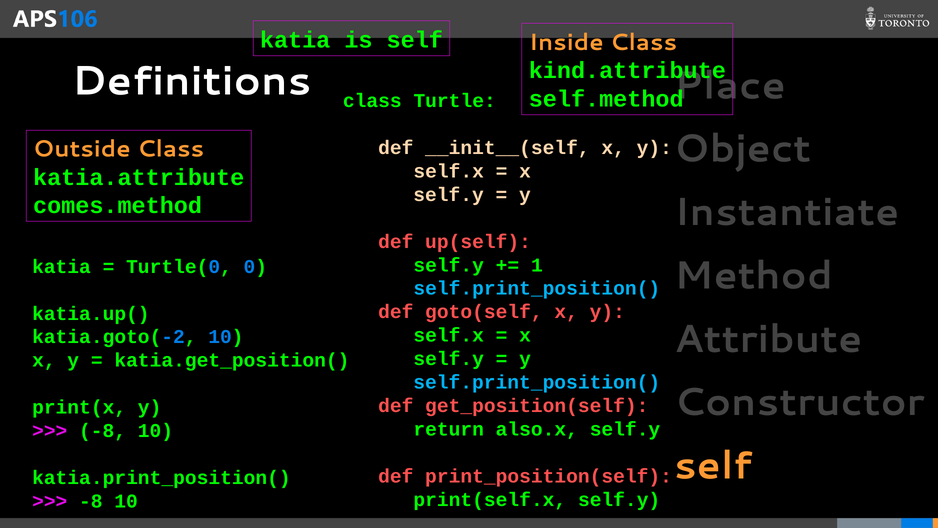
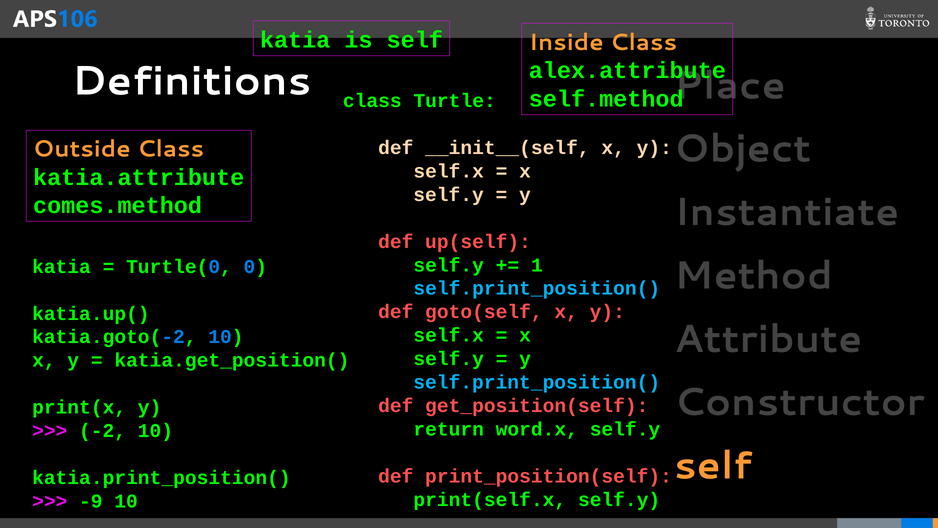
kind.attribute: kind.attribute -> alex.attribute
also.x: also.x -> word.x
-8 at (103, 431): -8 -> -2
-8 at (91, 501): -8 -> -9
